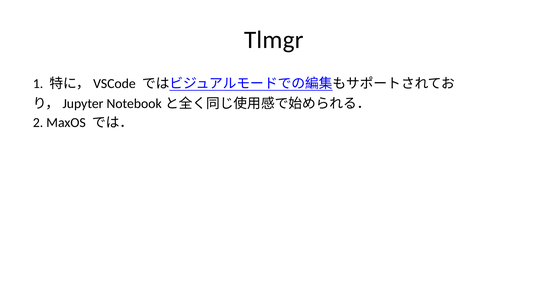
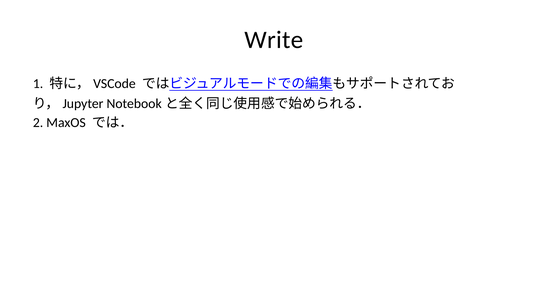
Tlmgr: Tlmgr -> Write
